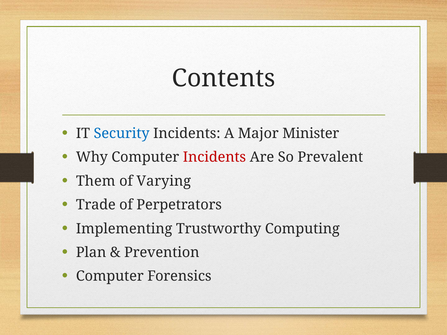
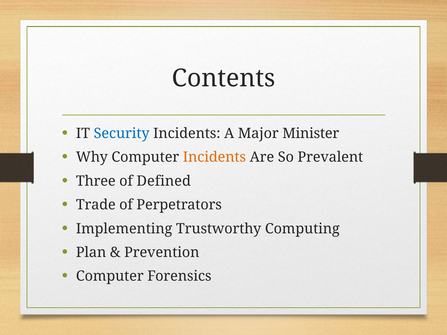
Incidents at (214, 157) colour: red -> orange
Them: Them -> Three
Varying: Varying -> Defined
